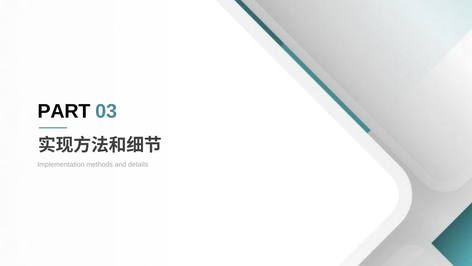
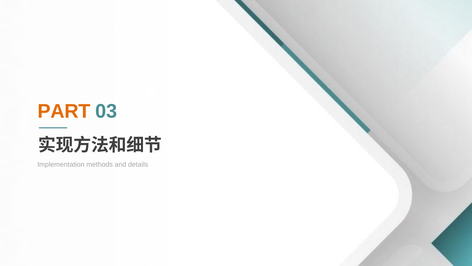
PART colour: black -> orange
